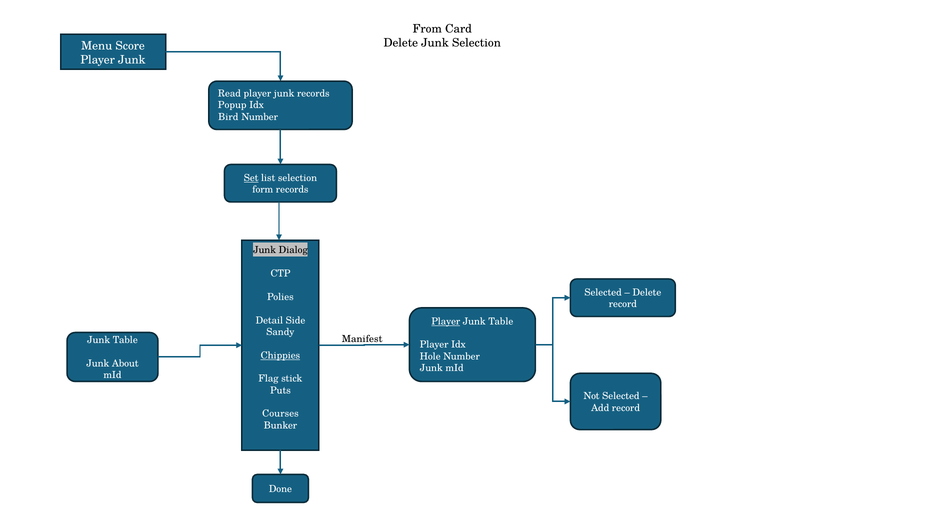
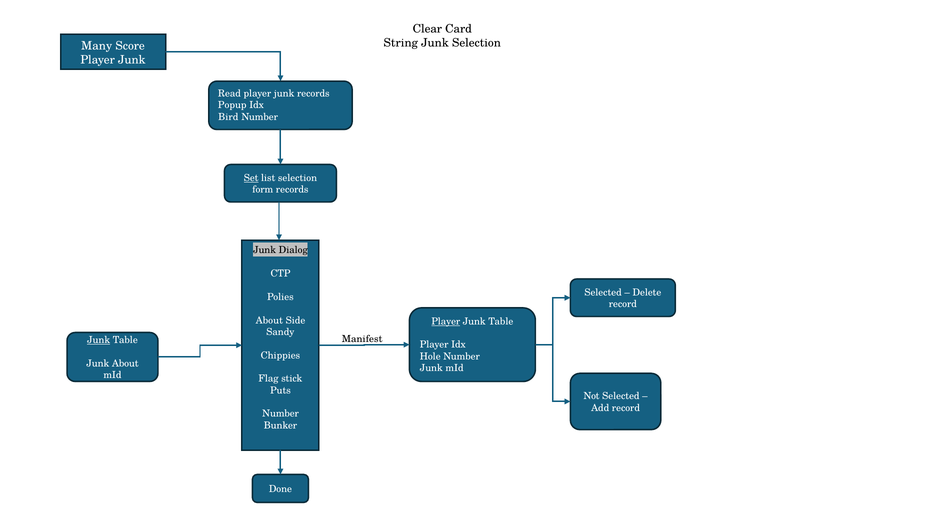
From: From -> Clear
Delete at (401, 43): Delete -> String
Menu: Menu -> Many
Detail at (269, 320): Detail -> About
Junk at (99, 340) underline: none -> present
Chippies underline: present -> none
Courses at (280, 414): Courses -> Number
